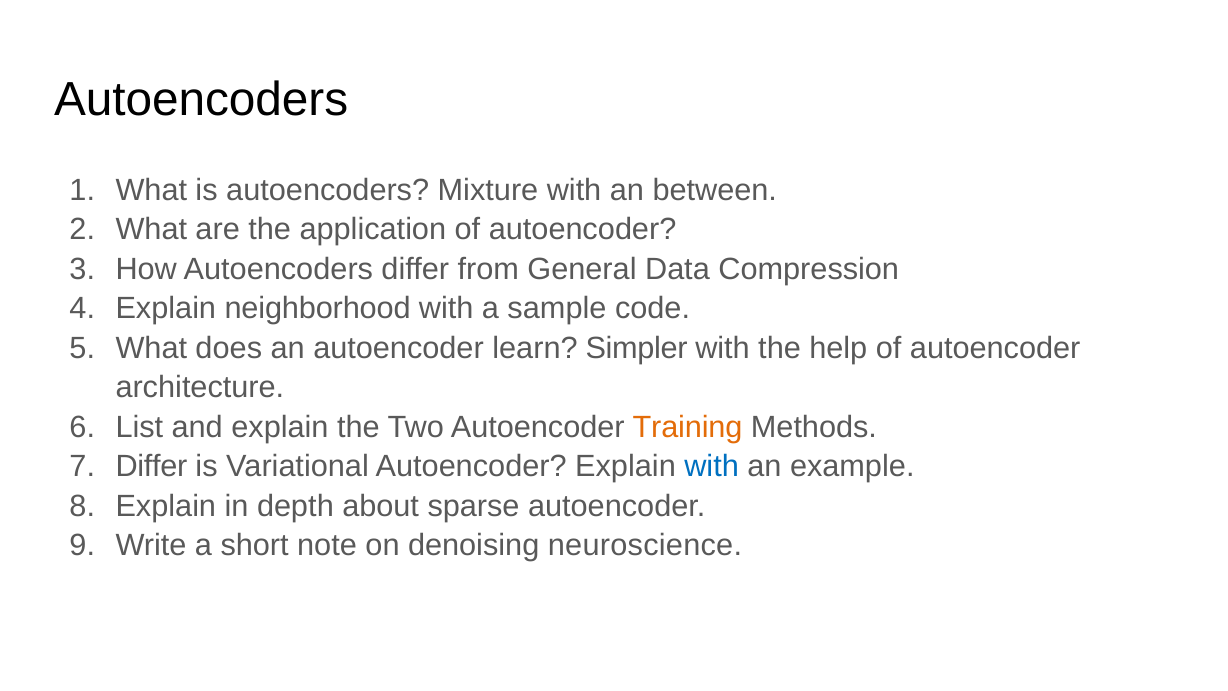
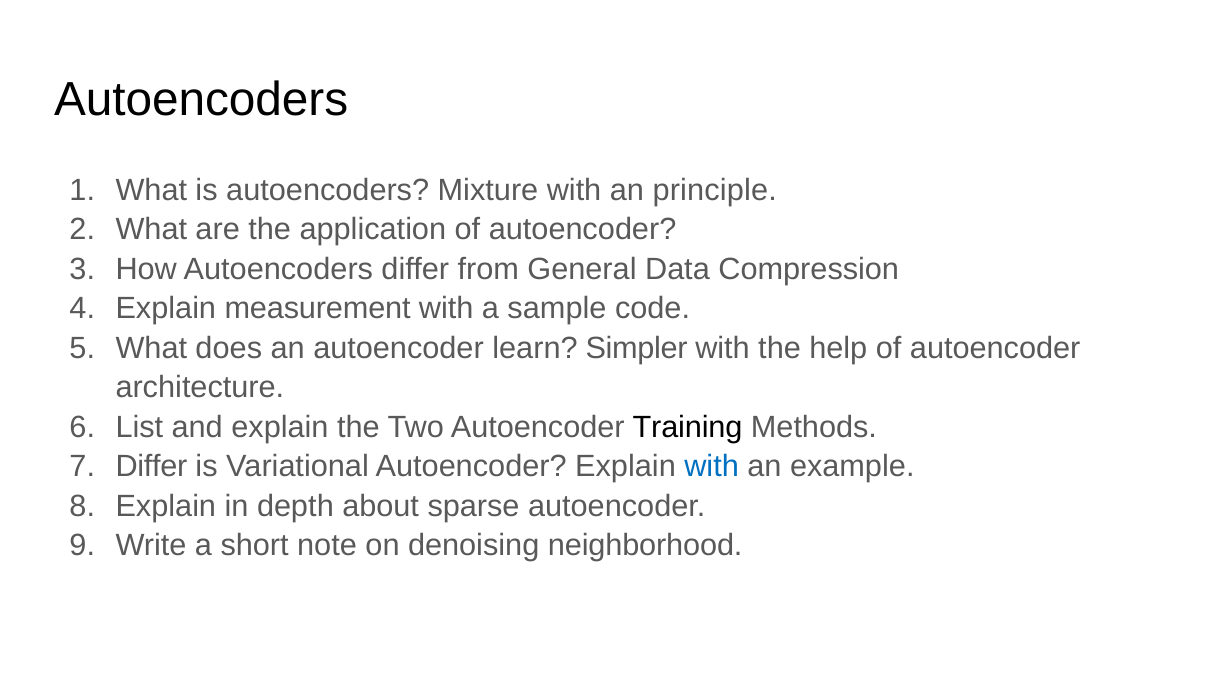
between: between -> principle
neighborhood: neighborhood -> measurement
Training colour: orange -> black
neuroscience: neuroscience -> neighborhood
